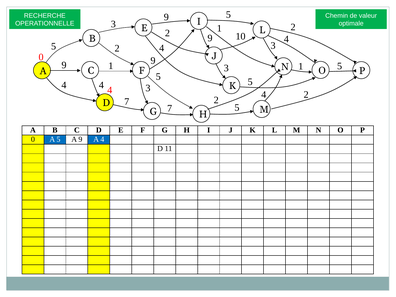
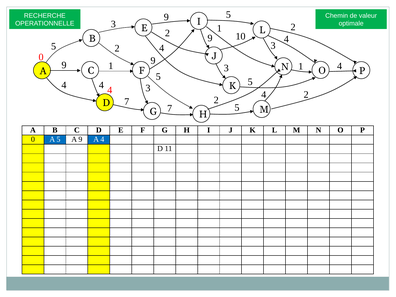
5 at (340, 66): 5 -> 4
